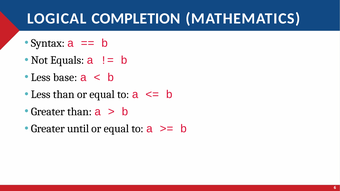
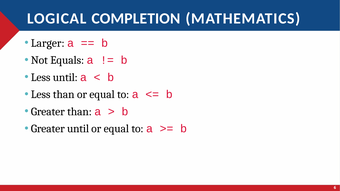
Syntax: Syntax -> Larger
Less base: base -> until
